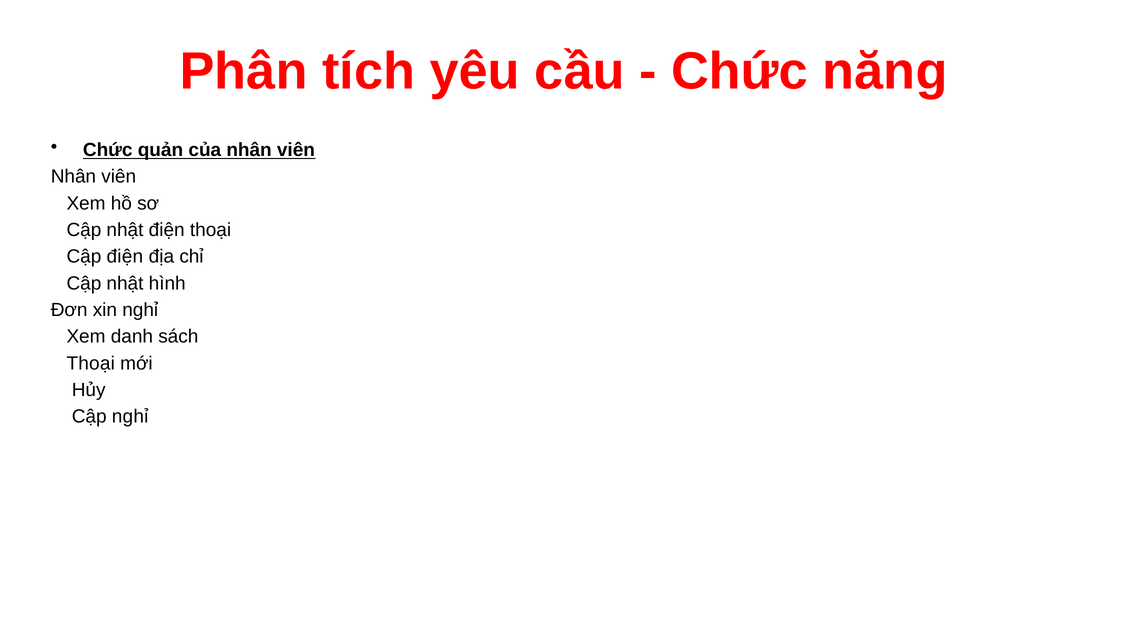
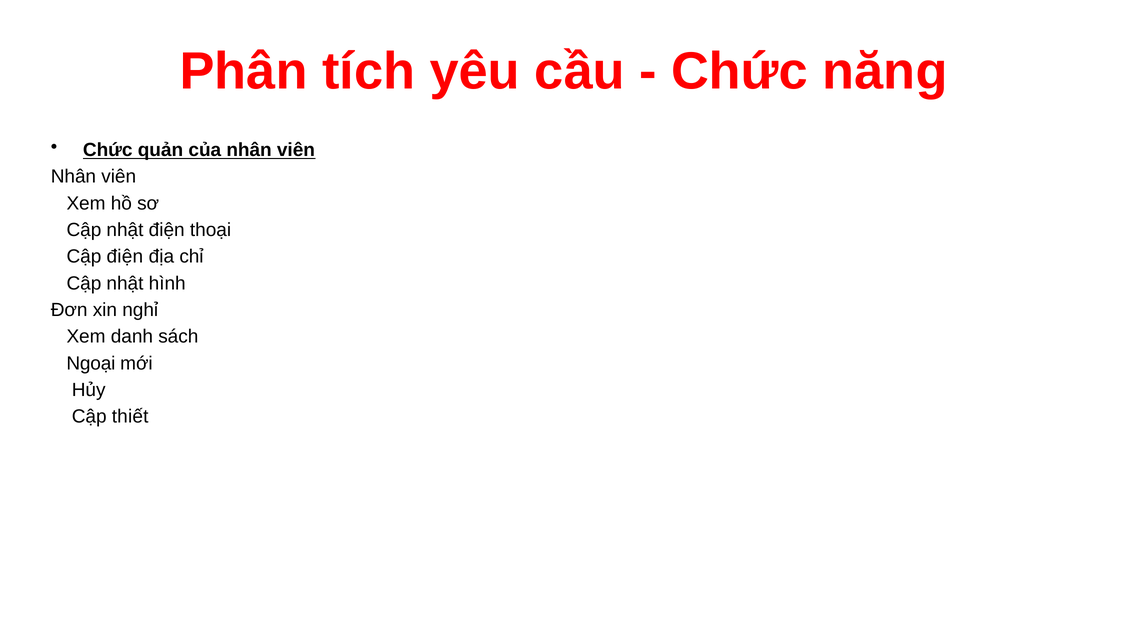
Thoại at (91, 363): Thoại -> Ngoại
Cập nghỉ: nghỉ -> thiết
